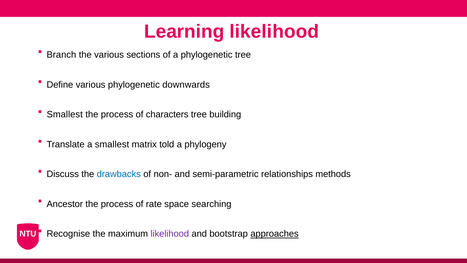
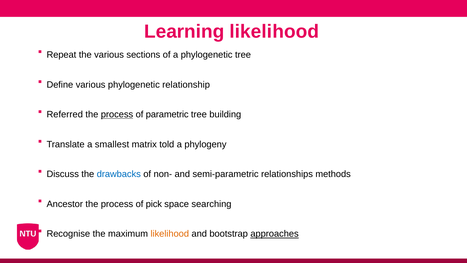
Branch: Branch -> Repeat
downwards: downwards -> relationship
Smallest at (65, 114): Smallest -> Referred
process at (117, 114) underline: none -> present
characters: characters -> parametric
rate: rate -> pick
likelihood at (170, 234) colour: purple -> orange
